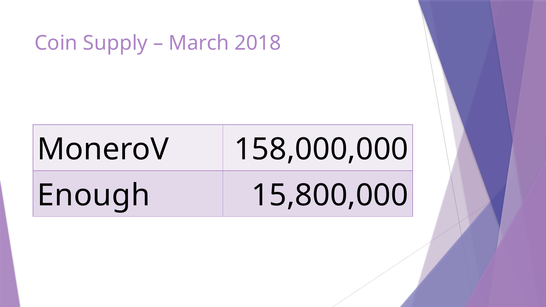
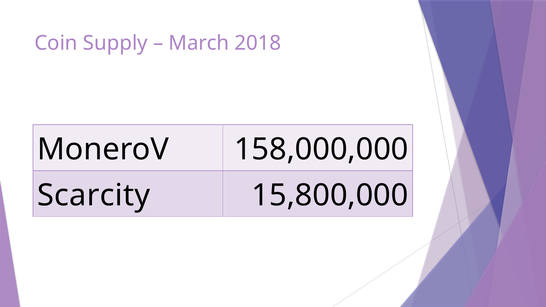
Enough: Enough -> Scarcity
